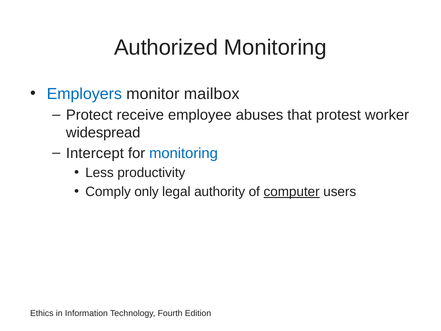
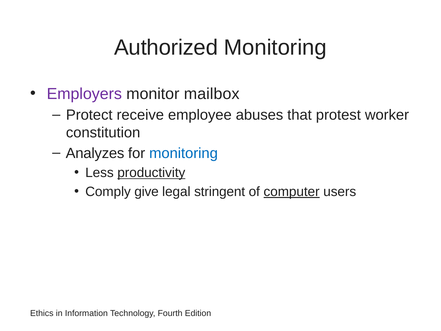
Employers colour: blue -> purple
widespread: widespread -> constitution
Intercept: Intercept -> Analyzes
productivity underline: none -> present
only: only -> give
authority: authority -> stringent
